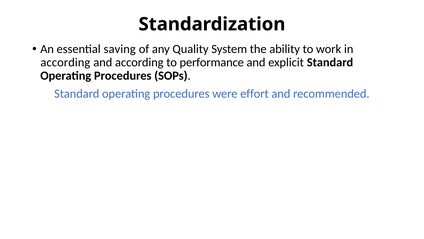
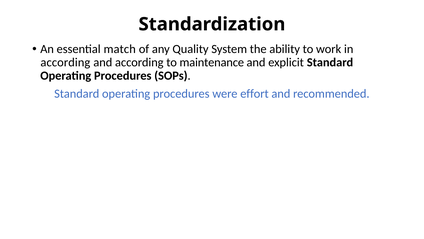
saving: saving -> match
performance: performance -> maintenance
